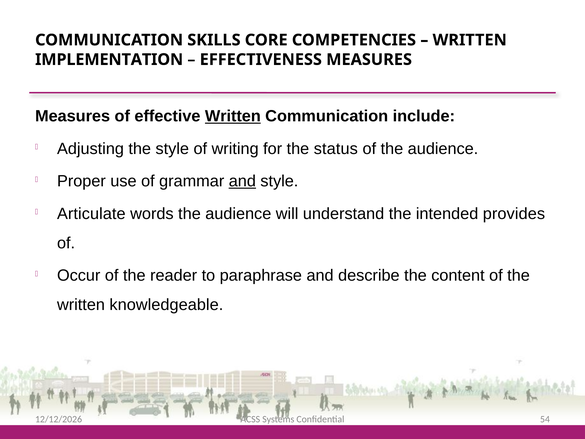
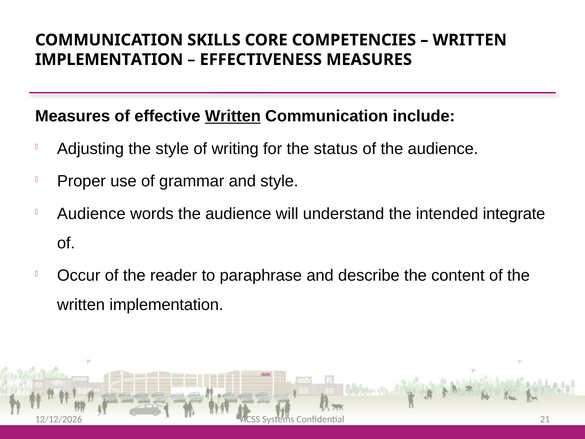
and at (242, 181) underline: present -> none
Articulate at (91, 214): Articulate -> Audience
provides: provides -> integrate
knowledgeable at (166, 305): knowledgeable -> implementation
54: 54 -> 21
